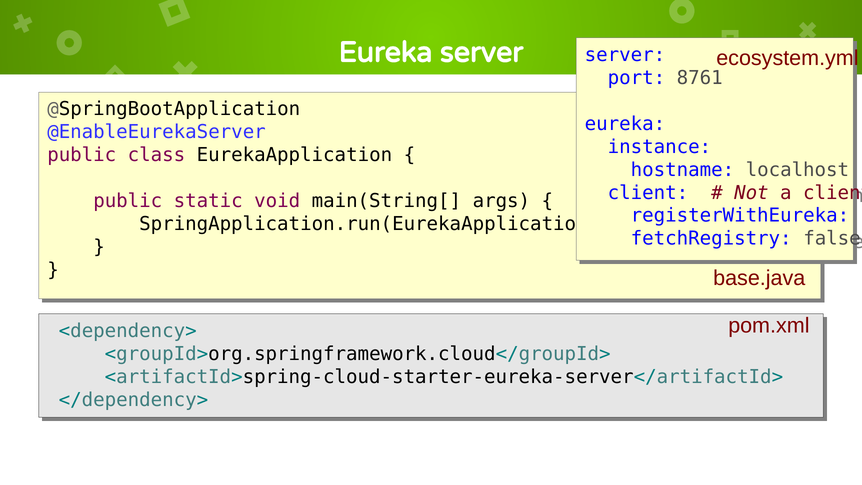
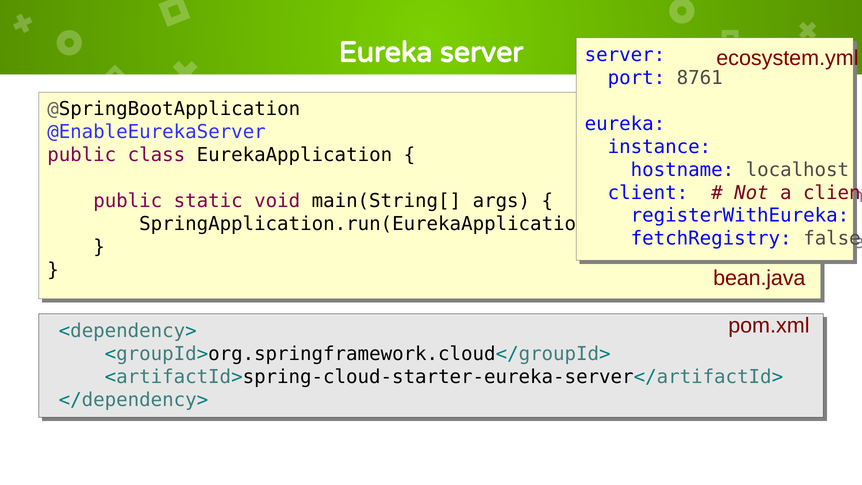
base.java: base.java -> bean.java
